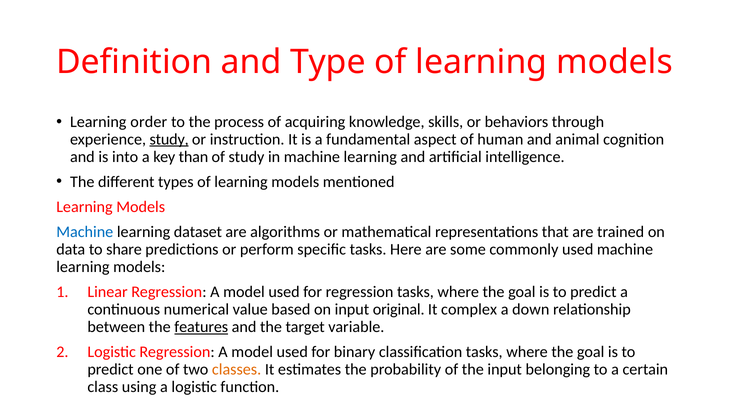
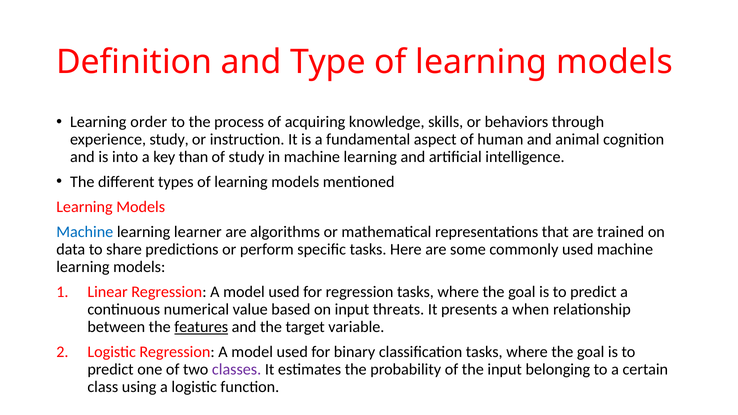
study at (169, 139) underline: present -> none
dataset: dataset -> learner
original: original -> threats
complex: complex -> presents
down: down -> when
classes colour: orange -> purple
